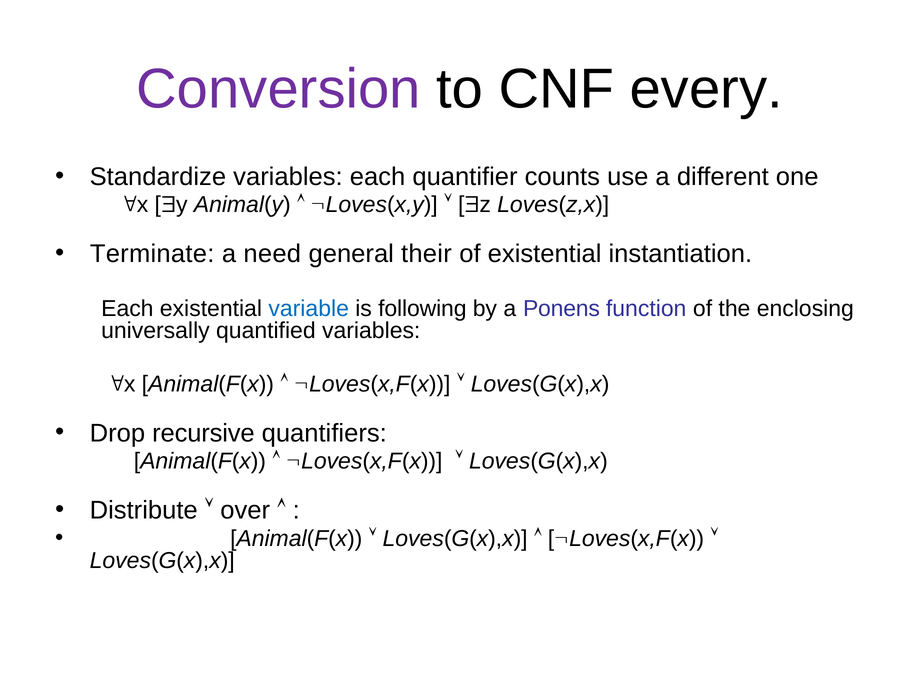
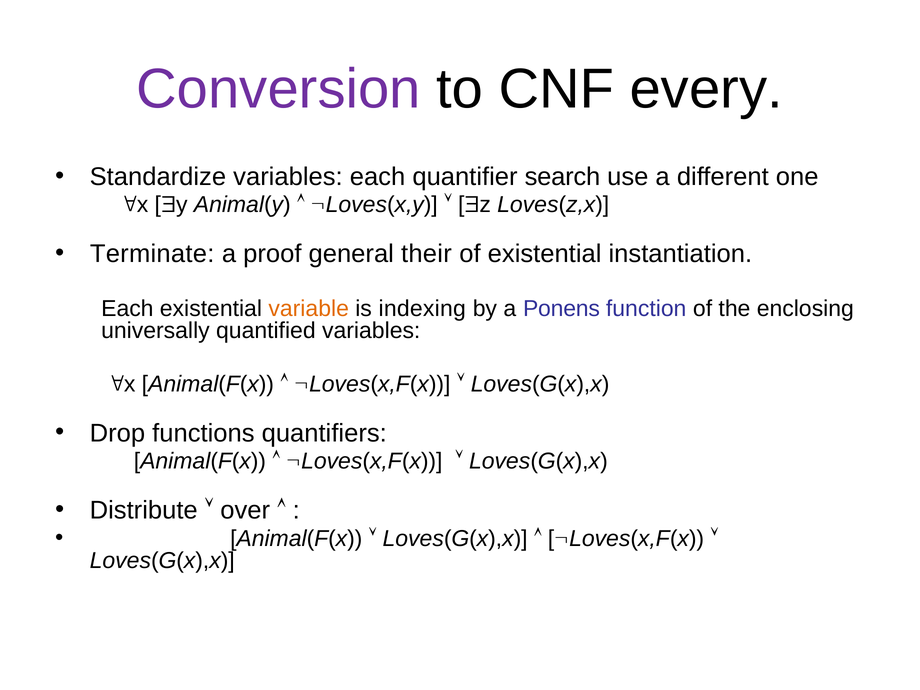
counts: counts -> search
need: need -> proof
variable colour: blue -> orange
following: following -> indexing
recursive: recursive -> functions
